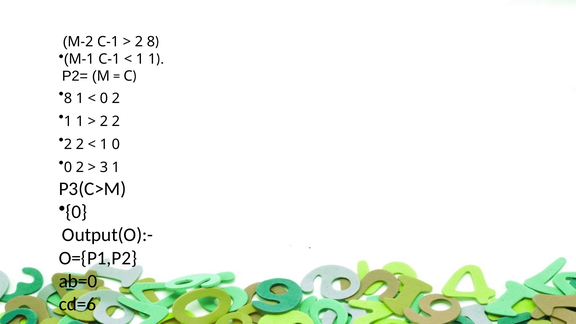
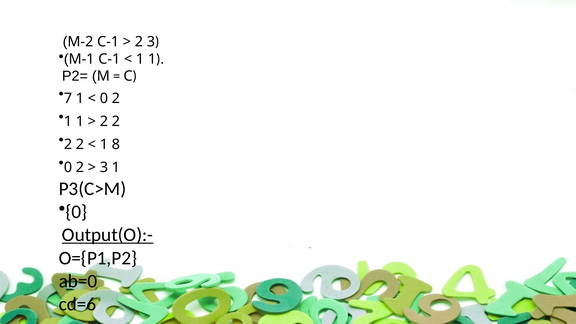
2 8: 8 -> 3
8 at (68, 98): 8 -> 7
1 0: 0 -> 8
Output(O):- underline: none -> present
